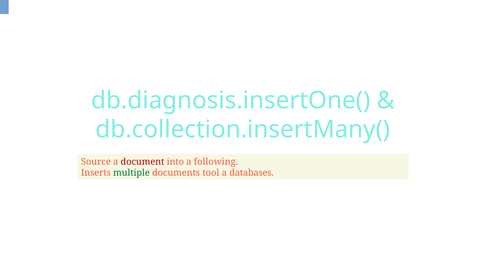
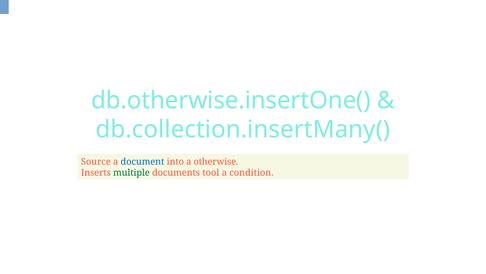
db.diagnosis.insertOne(: db.diagnosis.insertOne( -> db.otherwise.insertOne(
document colour: red -> blue
following: following -> otherwise
databases: databases -> condition
